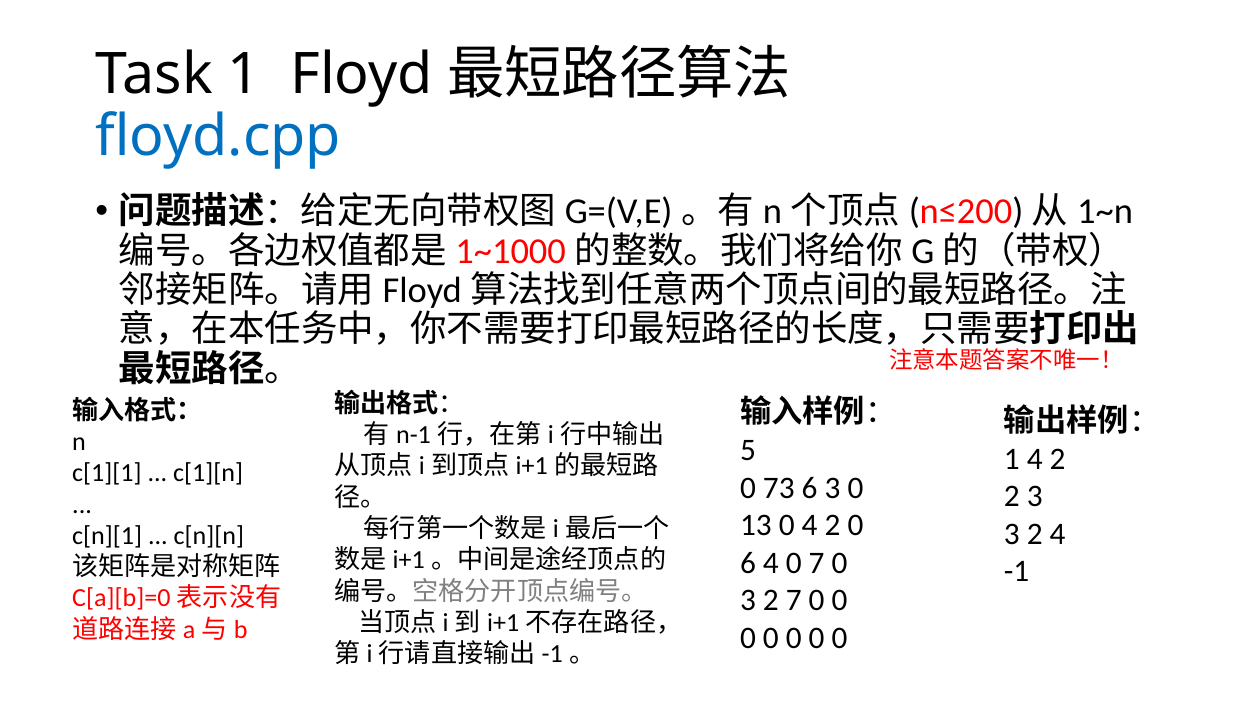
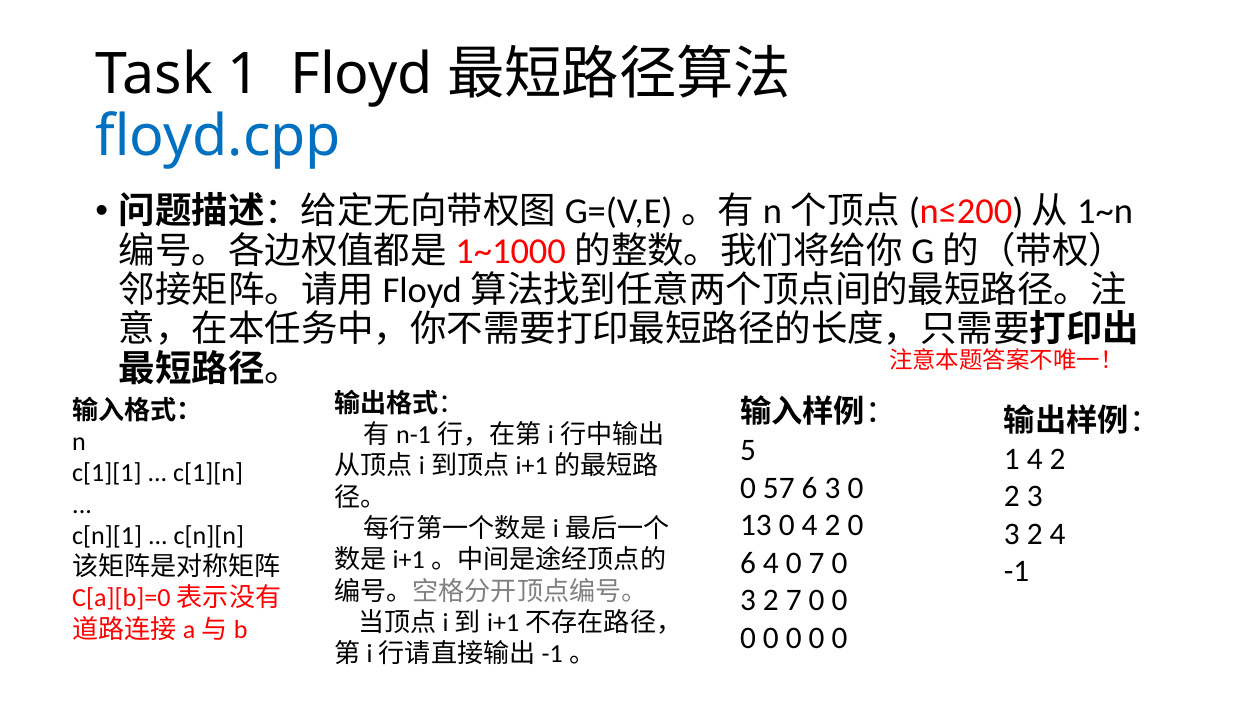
73: 73 -> 57
